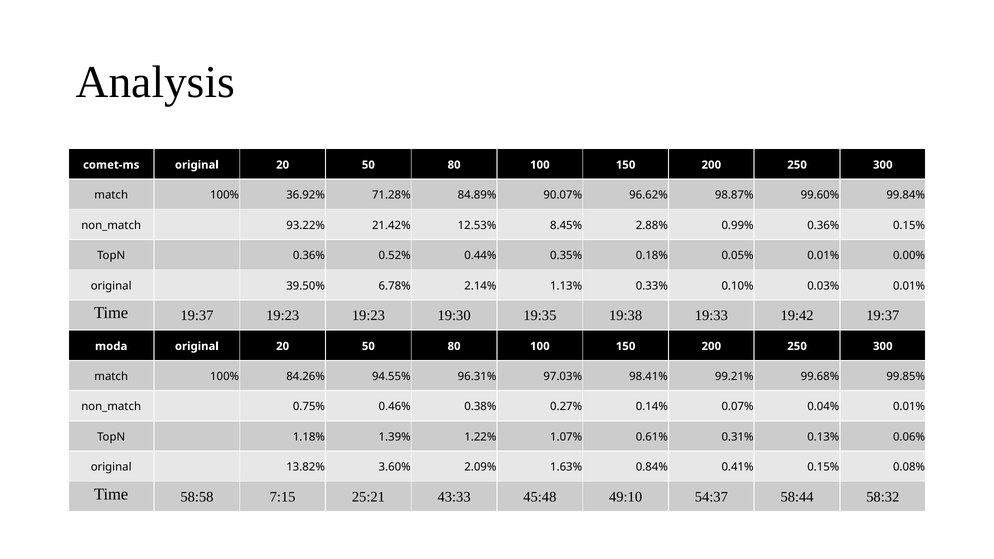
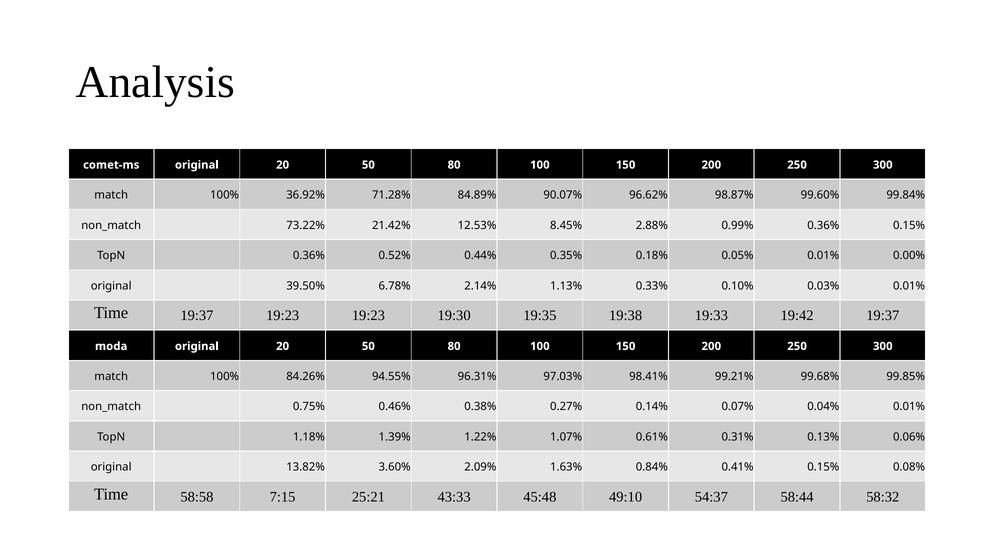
93.22%: 93.22% -> 73.22%
